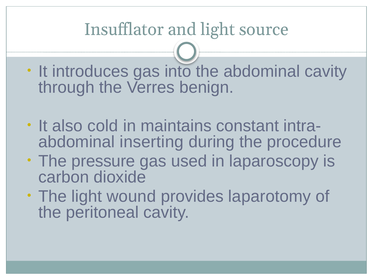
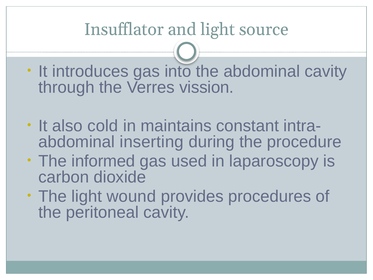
benign: benign -> vission
pressure: pressure -> informed
laparotomy: laparotomy -> procedures
